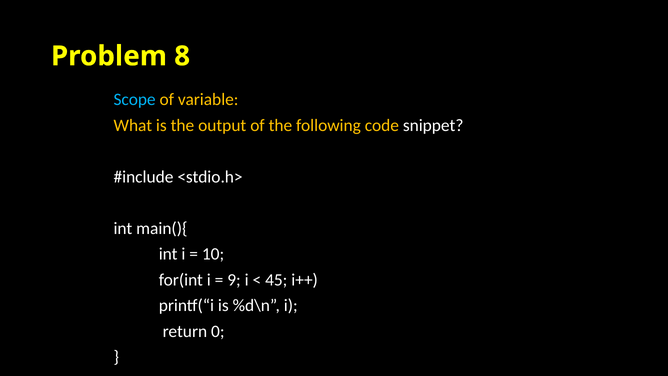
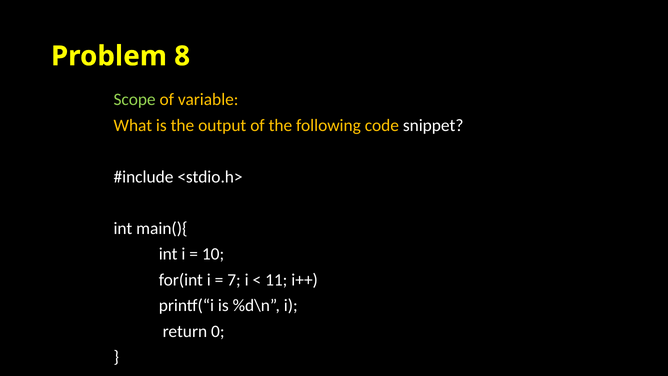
Scope colour: light blue -> light green
9: 9 -> 7
45: 45 -> 11
